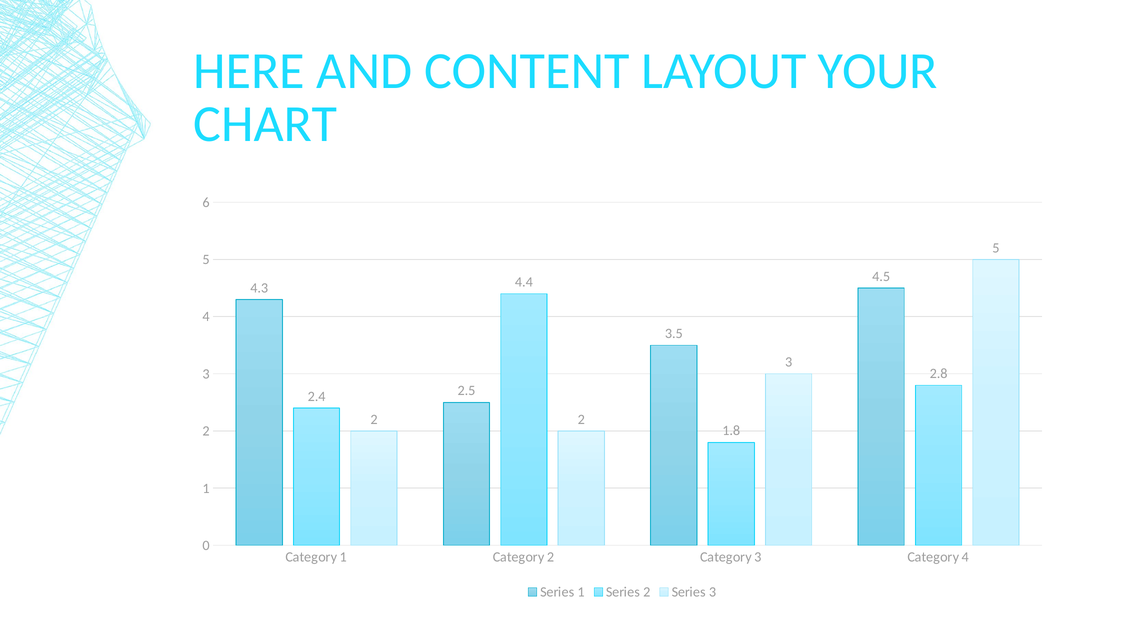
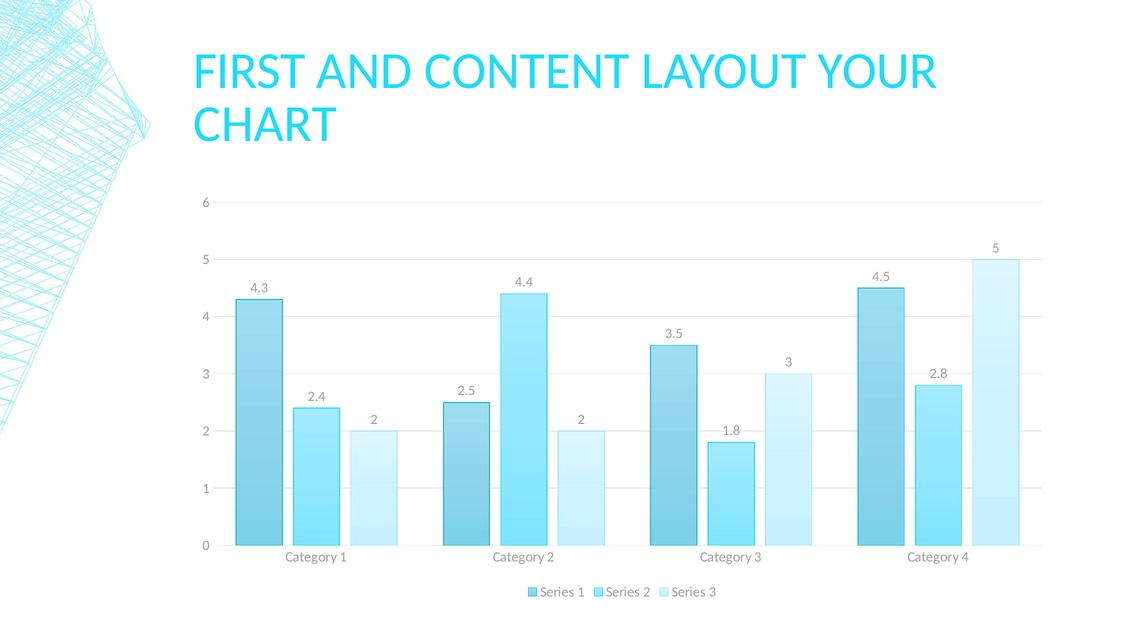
HERE: HERE -> FIRST
